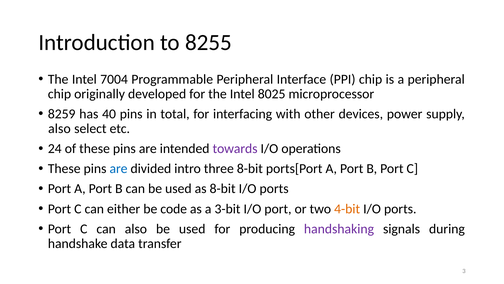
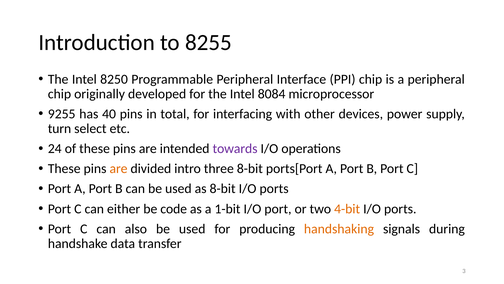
7004: 7004 -> 8250
8025: 8025 -> 8084
8259: 8259 -> 9255
also at (59, 129): also -> turn
are at (119, 168) colour: blue -> orange
3-bit: 3-bit -> 1-bit
handshaking colour: purple -> orange
